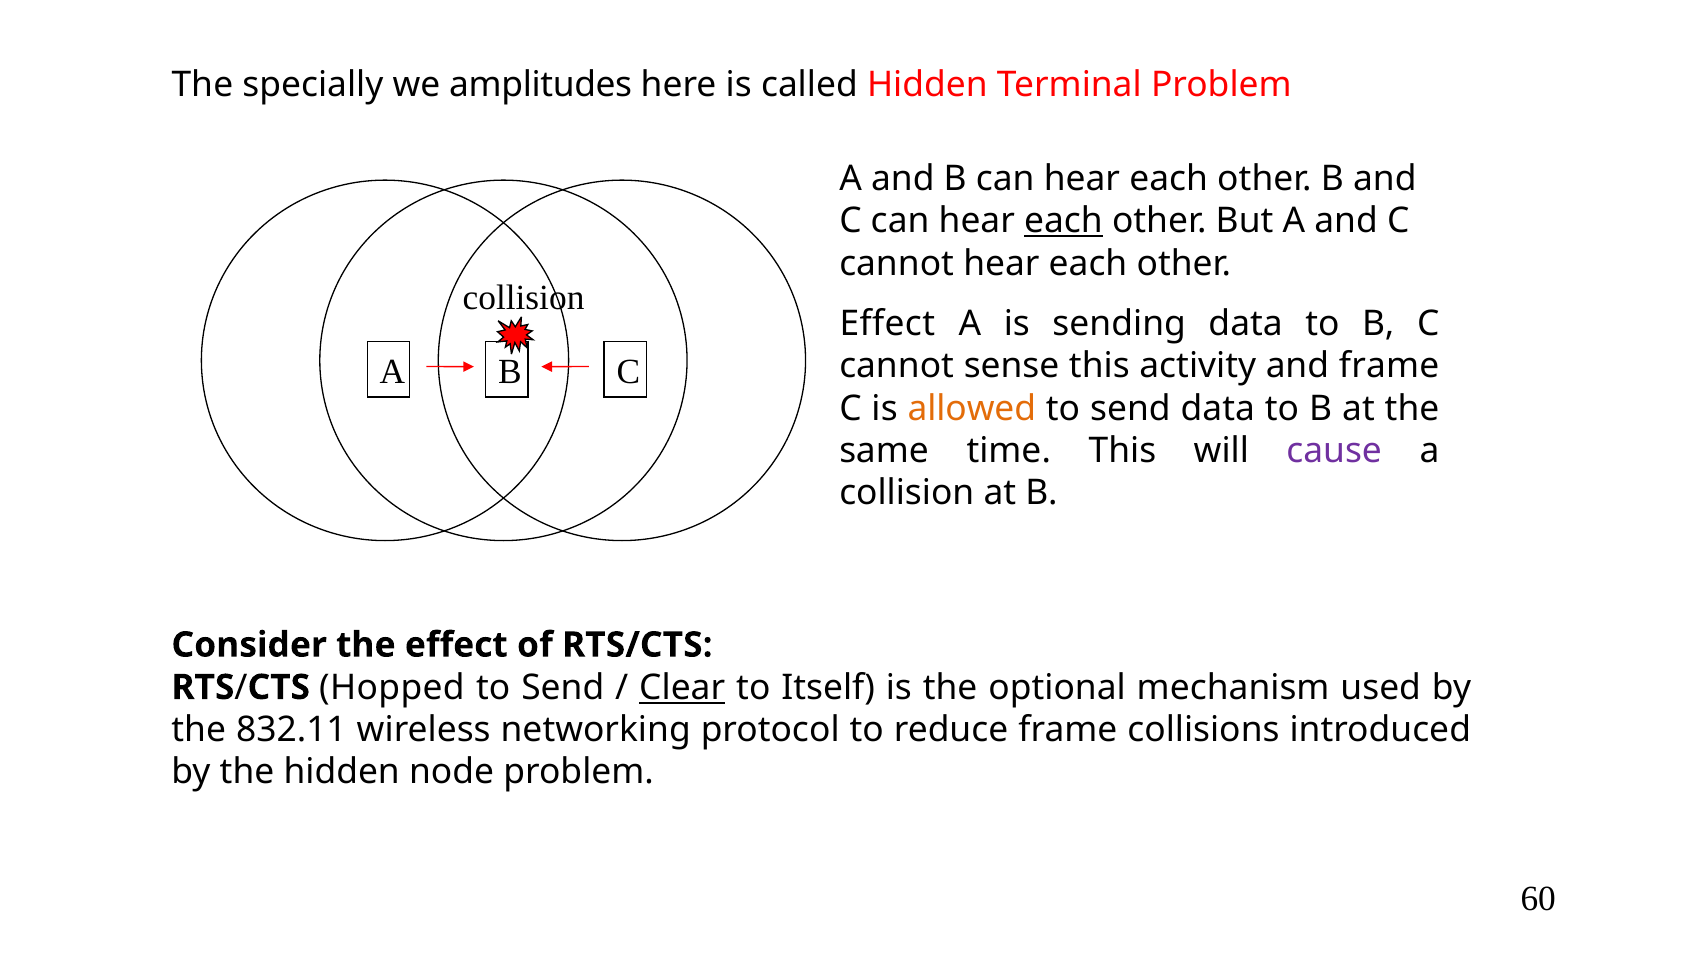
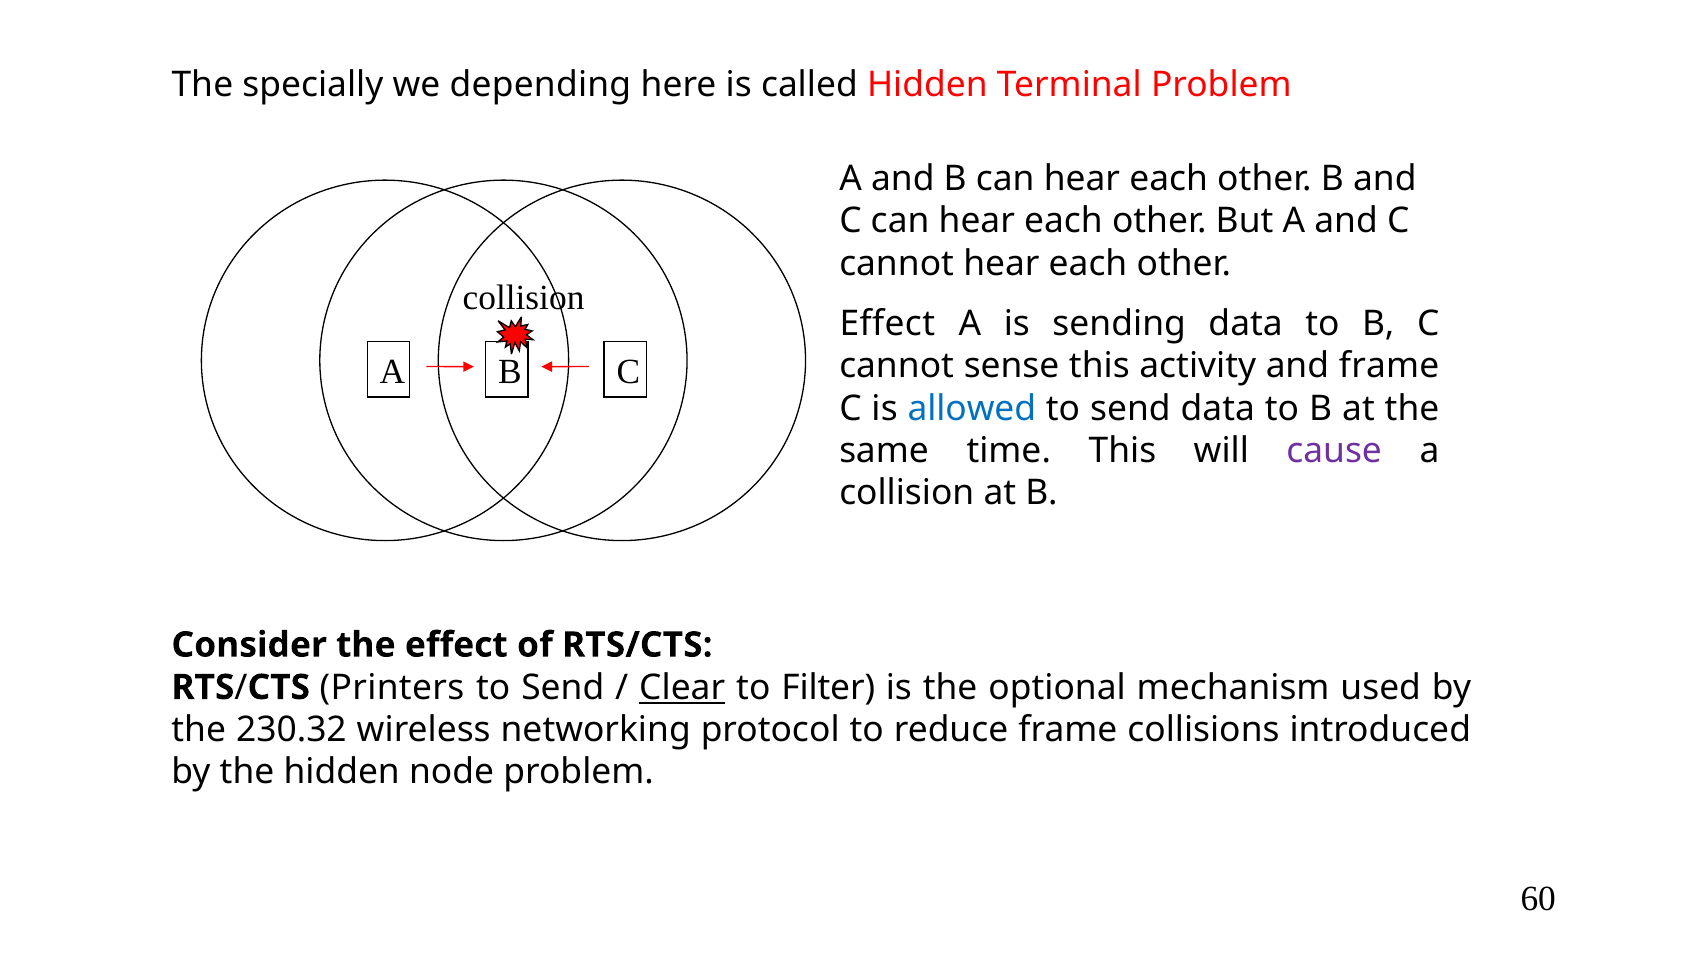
amplitudes: amplitudes -> depending
each at (1063, 221) underline: present -> none
allowed colour: orange -> blue
Hopped: Hopped -> Printers
Itself: Itself -> Filter
832.11: 832.11 -> 230.32
